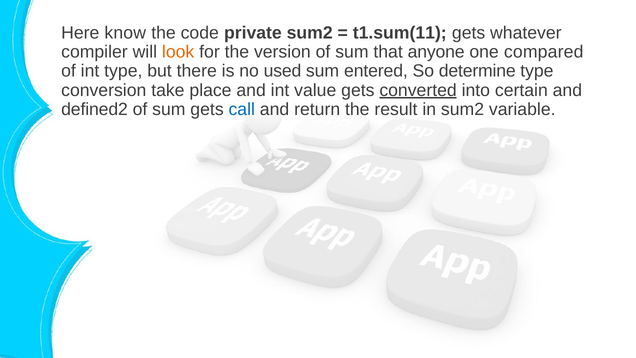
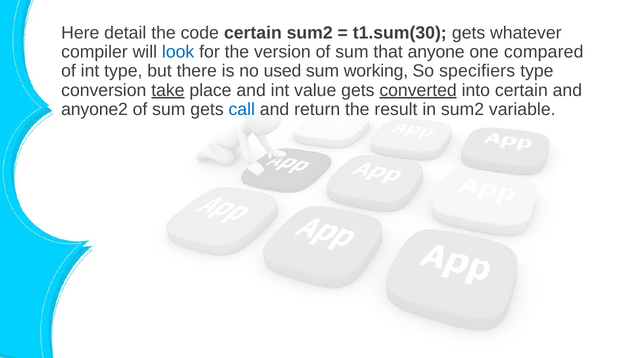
know: know -> detail
code private: private -> certain
t1.sum(11: t1.sum(11 -> t1.sum(30
look colour: orange -> blue
entered: entered -> working
determine: determine -> specifiers
take underline: none -> present
defined2: defined2 -> anyone2
